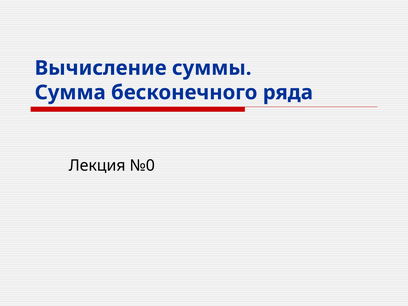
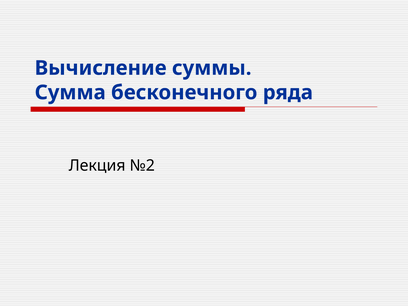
№0: №0 -> №2
